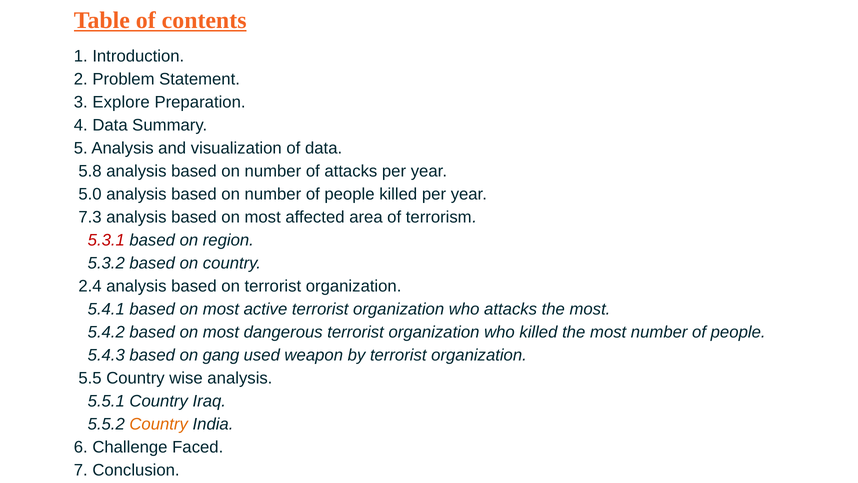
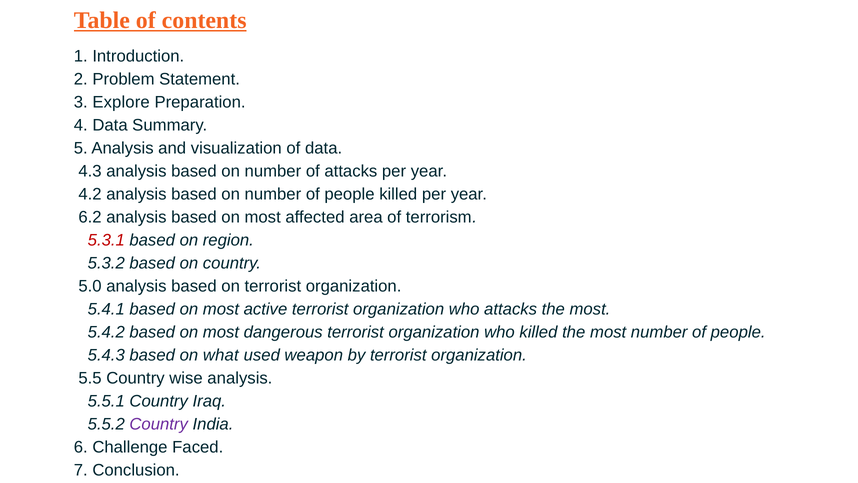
5.8: 5.8 -> 4.3
5.0: 5.0 -> 4.2
7.3: 7.3 -> 6.2
2.4: 2.4 -> 5.0
gang: gang -> what
Country at (159, 424) colour: orange -> purple
